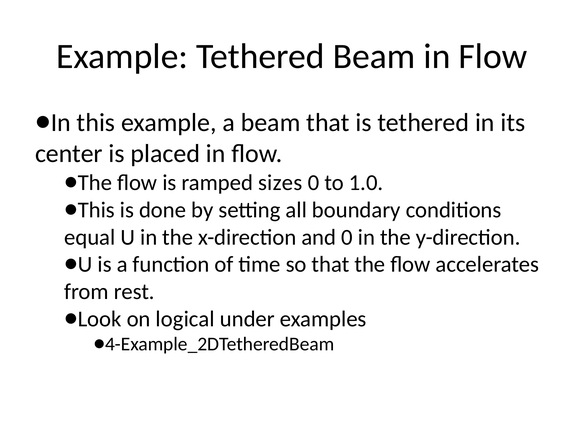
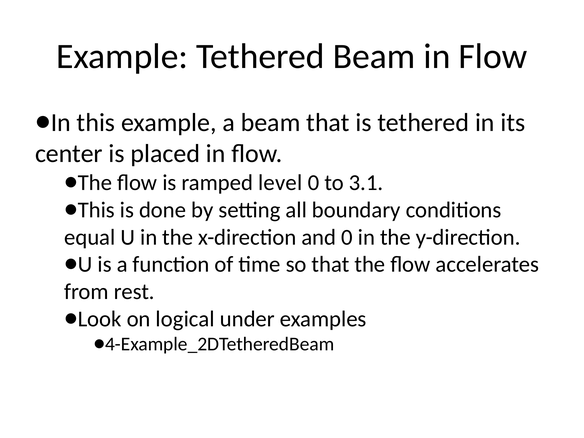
sizes: sizes -> level
1.0: 1.0 -> 3.1
